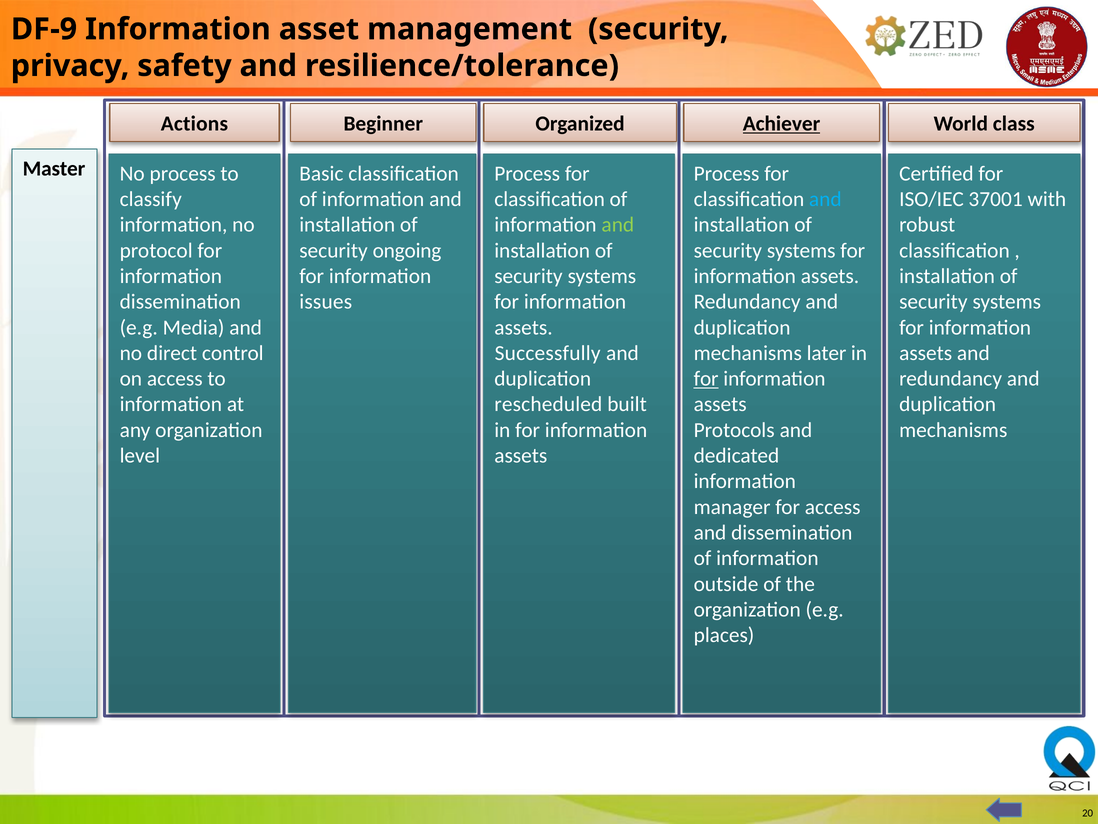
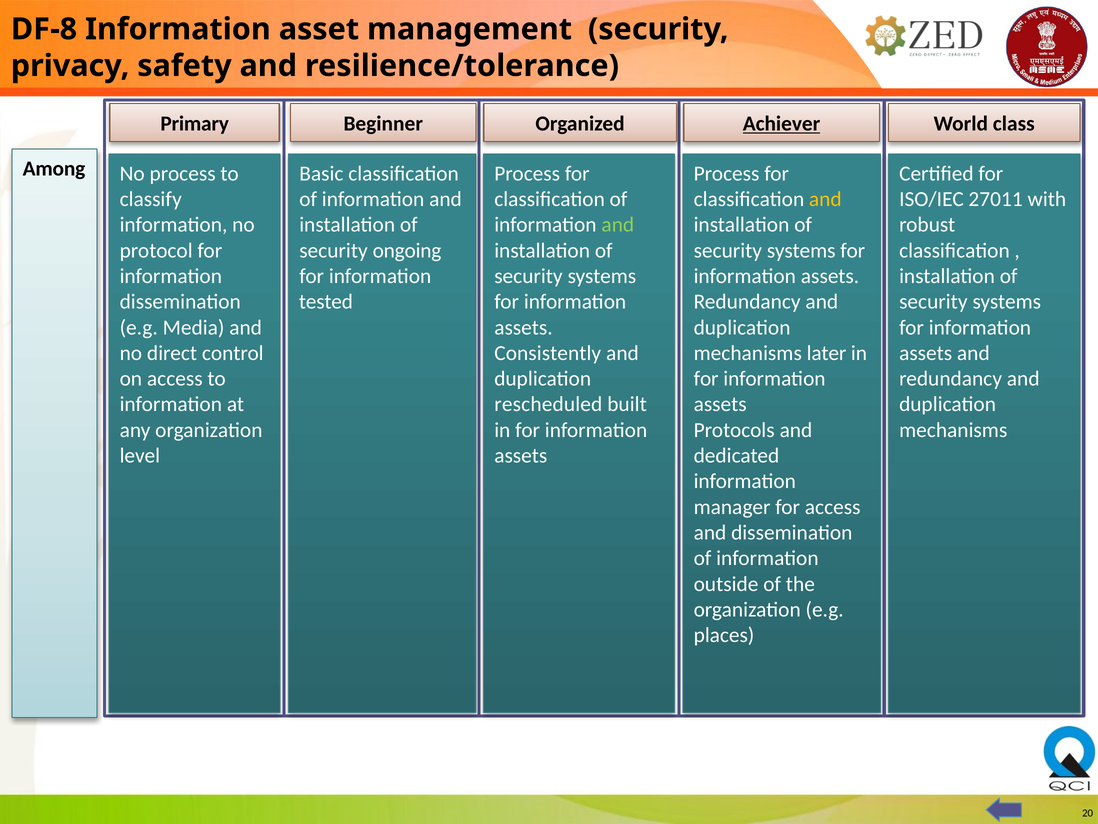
DF-9: DF-9 -> DF-8
Actions: Actions -> Primary
Master: Master -> Among
and at (825, 199) colour: light blue -> yellow
37001: 37001 -> 27011
issues: issues -> tested
Successfully: Successfully -> Consistently
for at (706, 379) underline: present -> none
